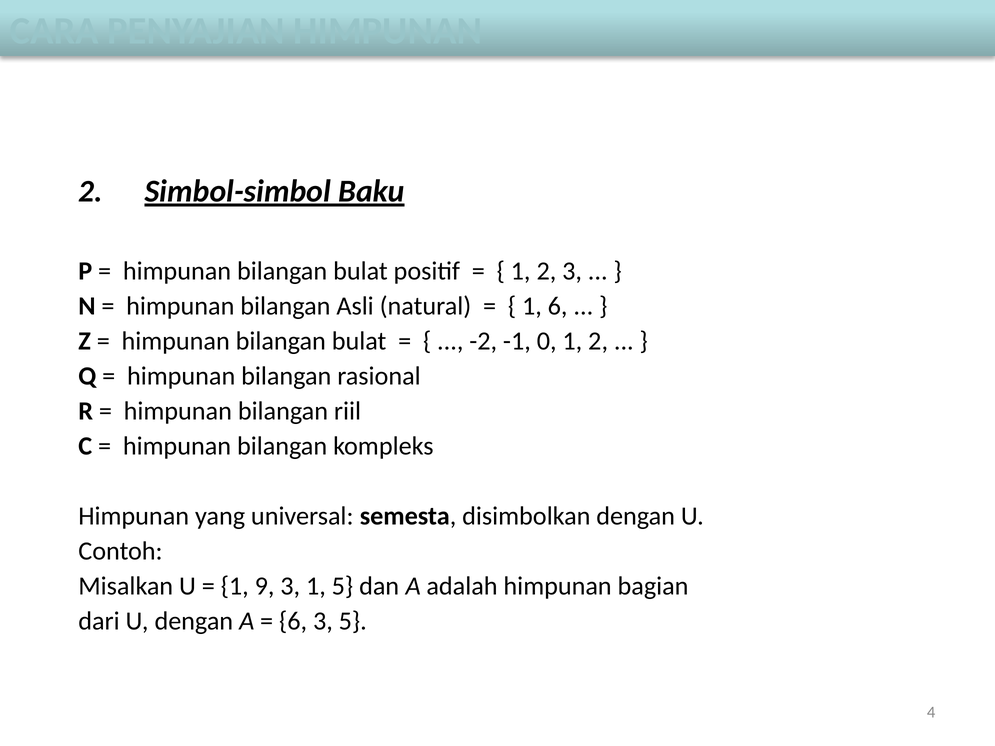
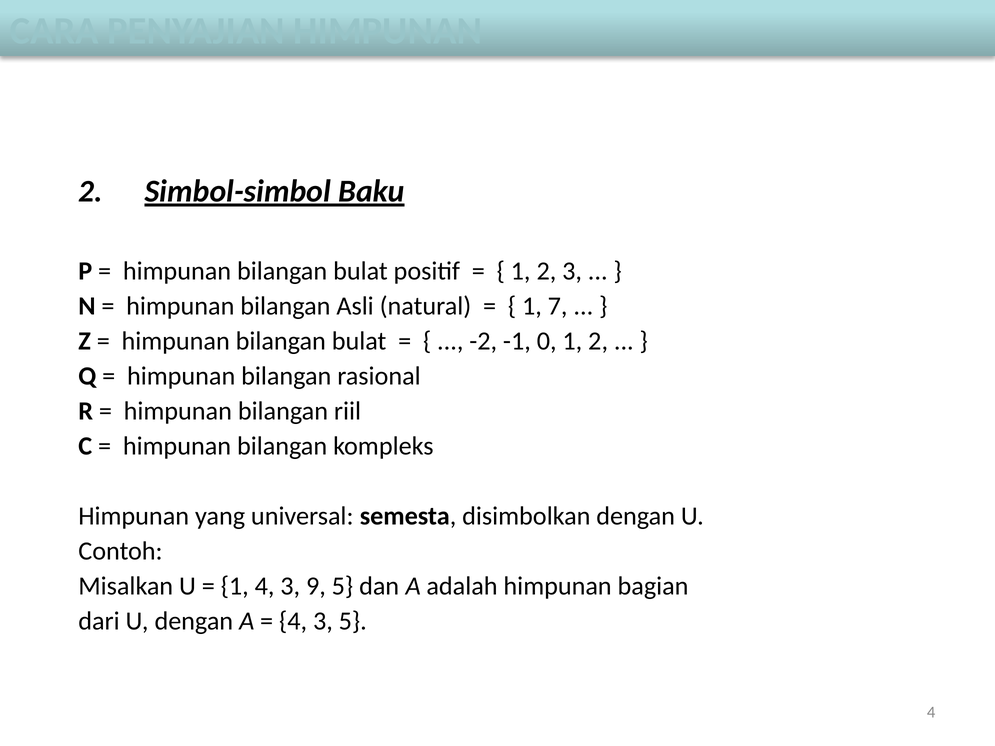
1 6: 6 -> 7
1 9: 9 -> 4
3 1: 1 -> 9
6 at (293, 621): 6 -> 4
